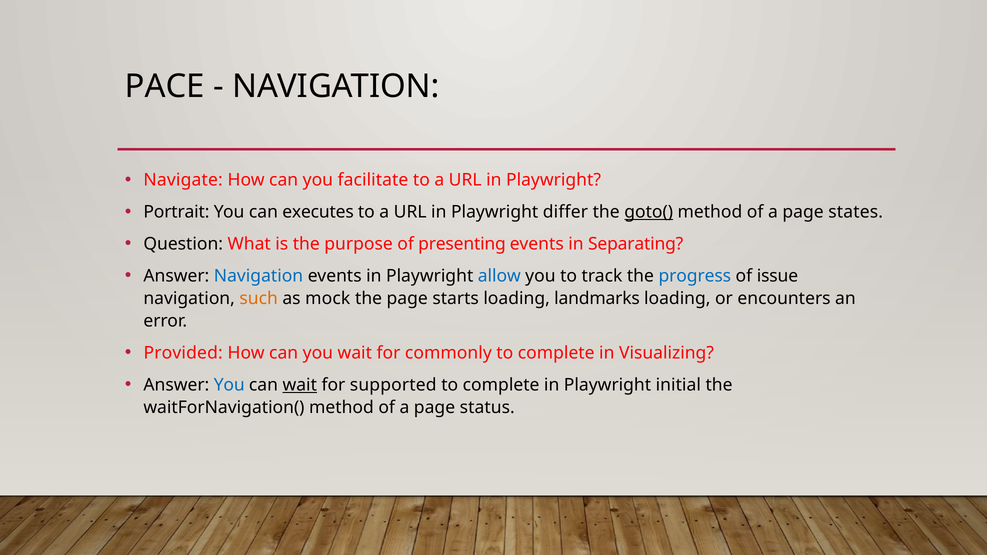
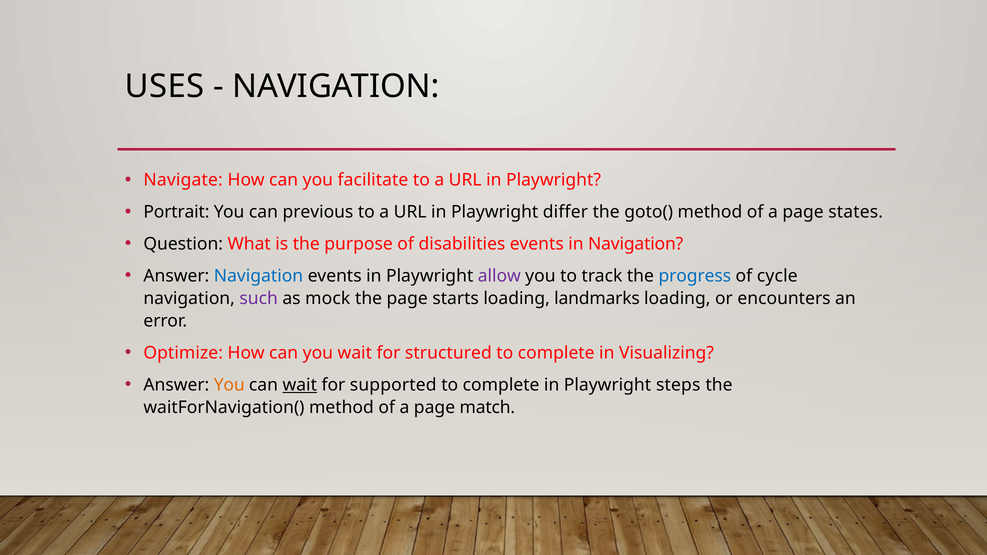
PACE: PACE -> USES
executes: executes -> previous
goto( underline: present -> none
presenting: presenting -> disabilities
in Separating: Separating -> Navigation
allow colour: blue -> purple
issue: issue -> cycle
such colour: orange -> purple
Provided: Provided -> Optimize
commonly: commonly -> structured
You at (229, 385) colour: blue -> orange
initial: initial -> steps
status: status -> match
